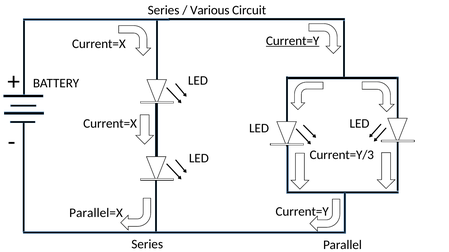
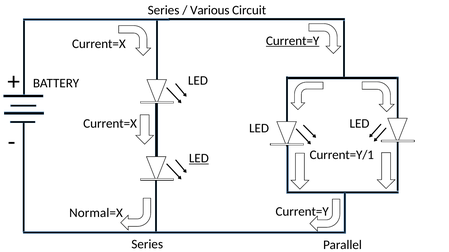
Current=Y/3: Current=Y/3 -> Current=Y/1
LED at (199, 159) underline: none -> present
Parallel=X: Parallel=X -> Normal=X
